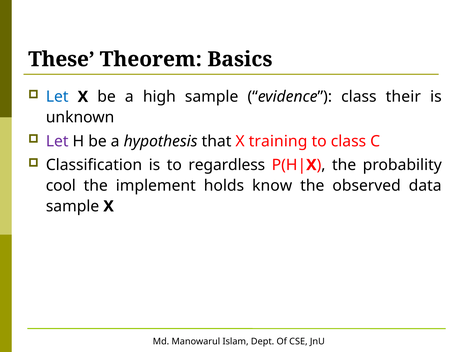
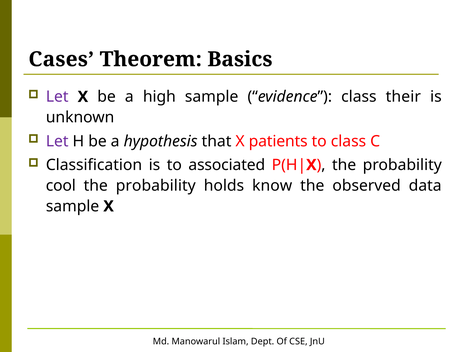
These: These -> Cases
Let at (57, 97) colour: blue -> purple
training: training -> patients
regardless: regardless -> associated
implement at (156, 186): implement -> probability
